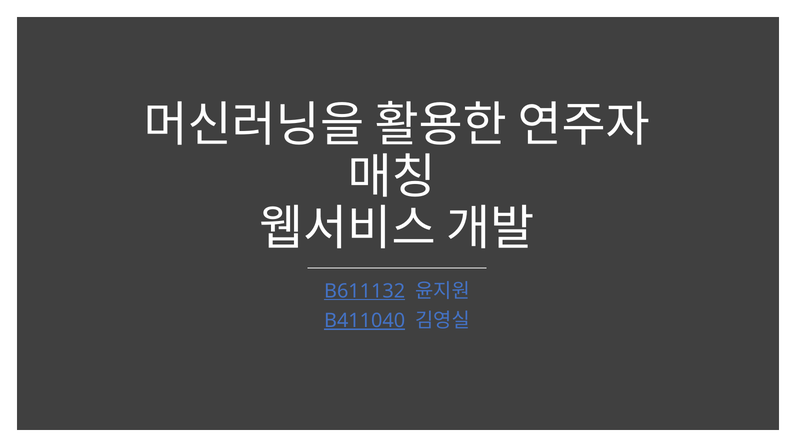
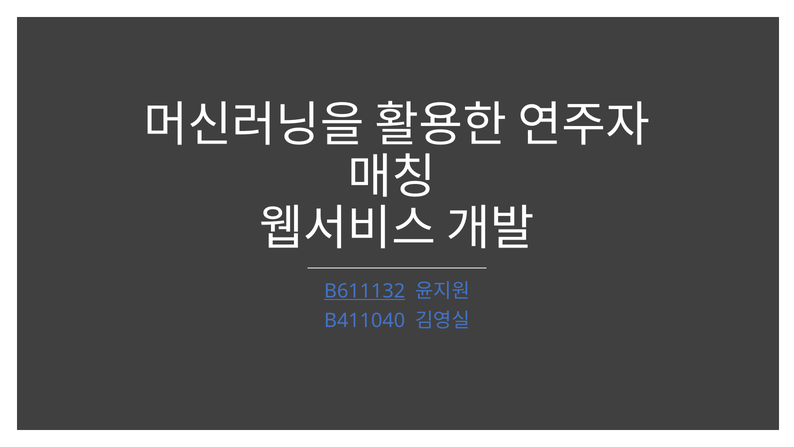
B411040 underline: present -> none
